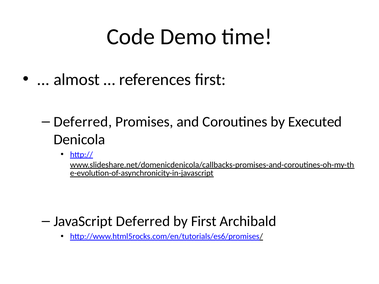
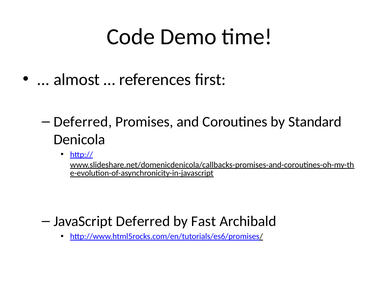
Executed: Executed -> Standard
by First: First -> Fast
